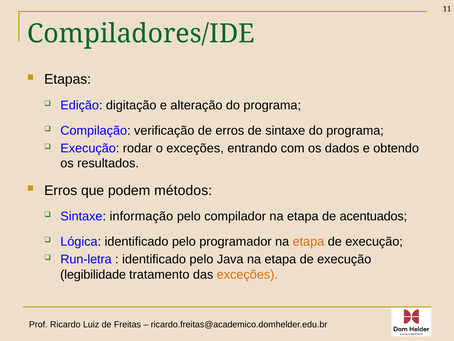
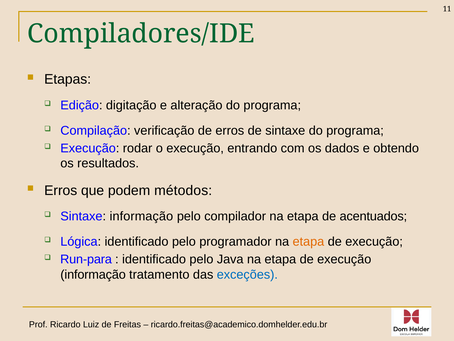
o exceções: exceções -> execução
Run-letra: Run-letra -> Run-para
legibilidade at (93, 274): legibilidade -> informação
exceções at (247, 274) colour: orange -> blue
